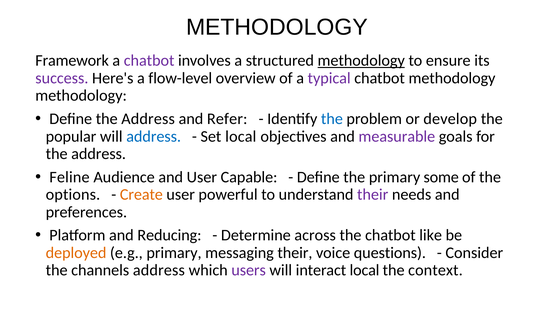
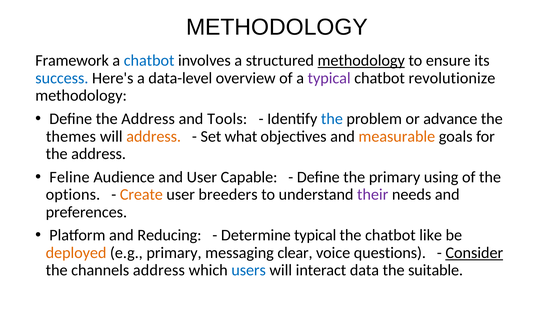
chatbot at (149, 61) colour: purple -> blue
success colour: purple -> blue
flow-level: flow-level -> data-level
chatbot methodology: methodology -> revolutionize
Refer: Refer -> Tools
develop: develop -> advance
popular: popular -> themes
address at (154, 136) colour: blue -> orange
Set local: local -> what
measurable colour: purple -> orange
some: some -> using
powerful: powerful -> breeders
Determine across: across -> typical
messaging their: their -> clear
Consider underline: none -> present
users colour: purple -> blue
interact local: local -> data
context: context -> suitable
